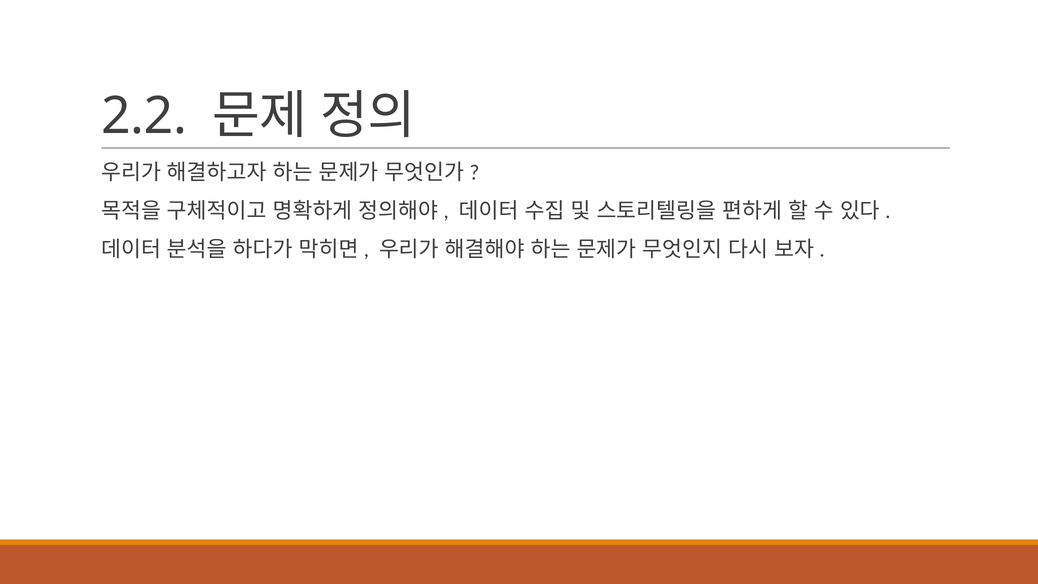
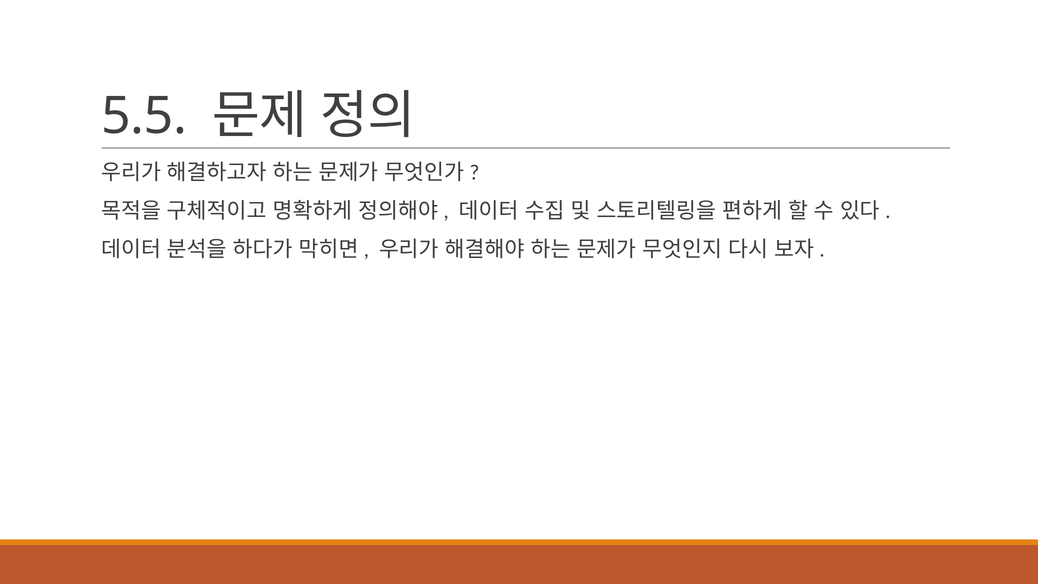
2.2: 2.2 -> 5.5
